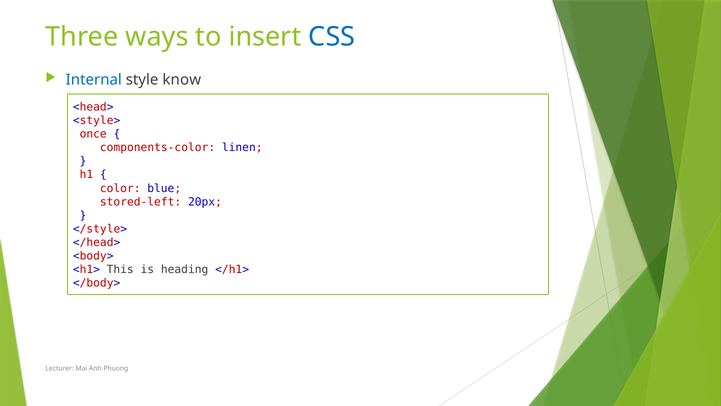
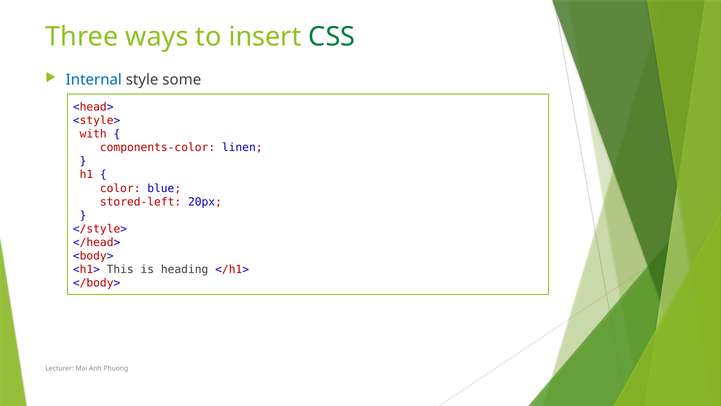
CSS colour: blue -> green
know: know -> some
once: once -> with
